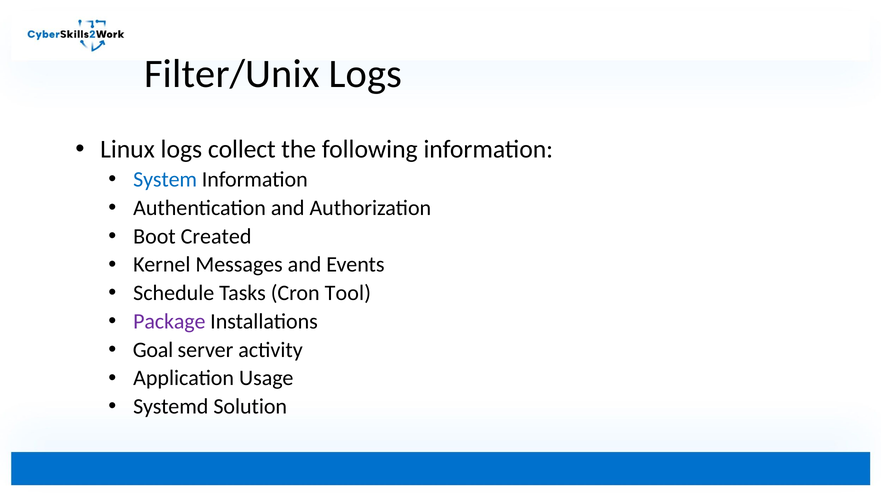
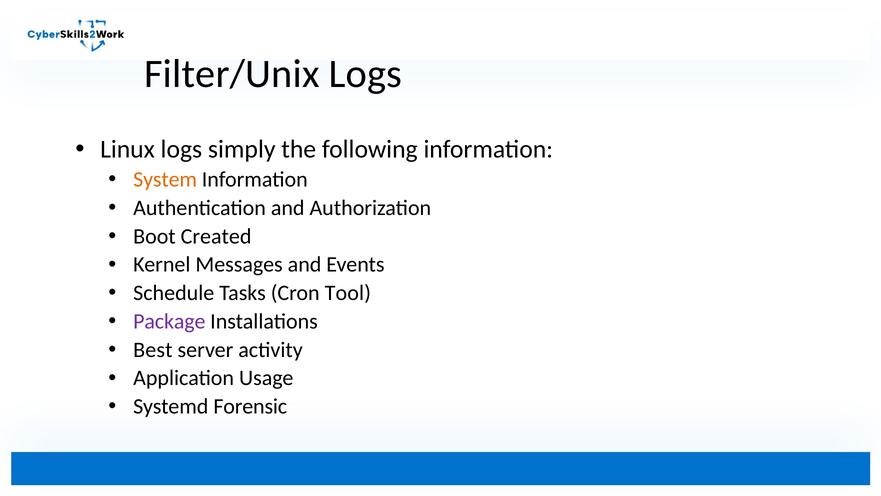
collect: collect -> simply
System colour: blue -> orange
Goal: Goal -> Best
Solution: Solution -> Forensic
